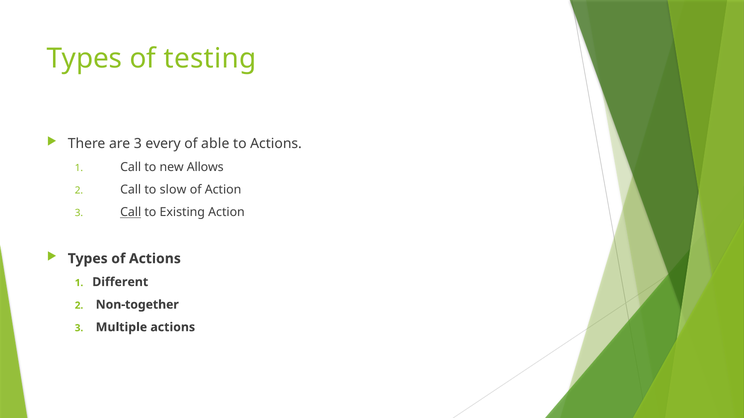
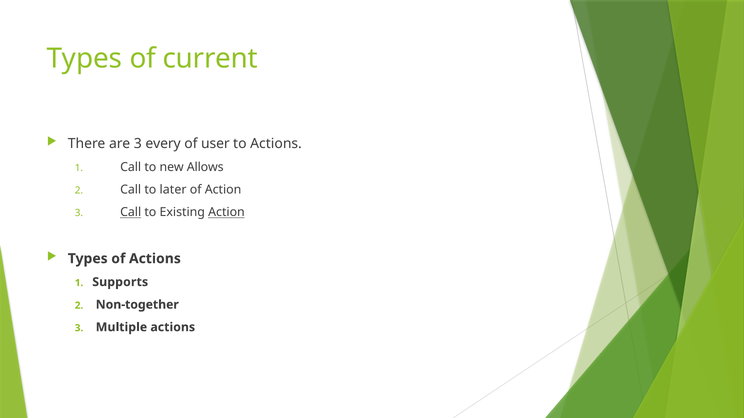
testing: testing -> current
able: able -> user
slow: slow -> later
Action at (226, 213) underline: none -> present
Different: Different -> Supports
